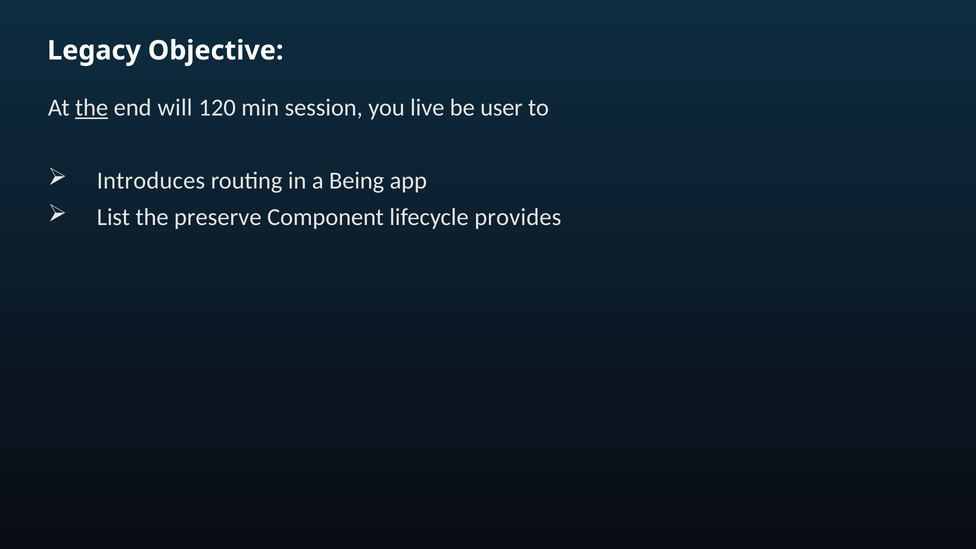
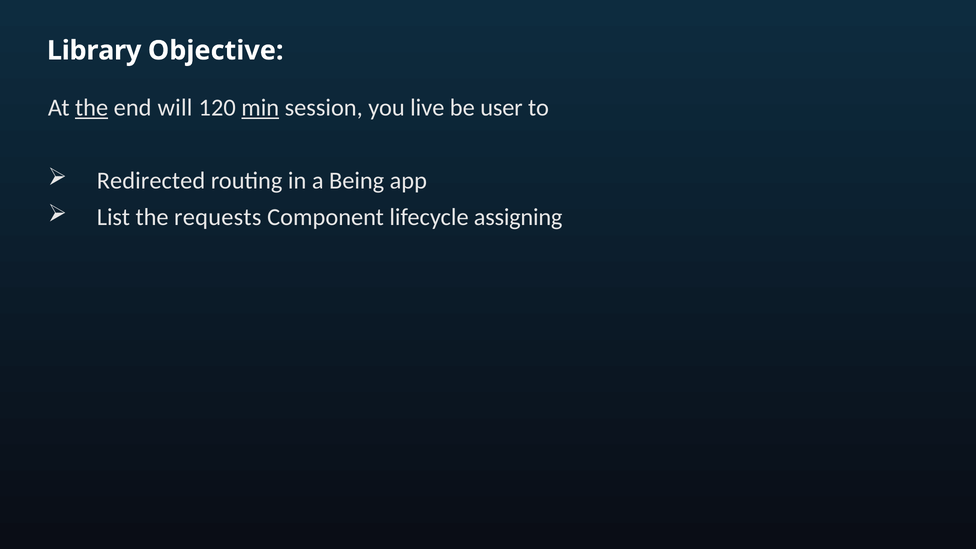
Legacy: Legacy -> Library
min underline: none -> present
Introduces: Introduces -> Redirected
preserve: preserve -> requests
provides: provides -> assigning
